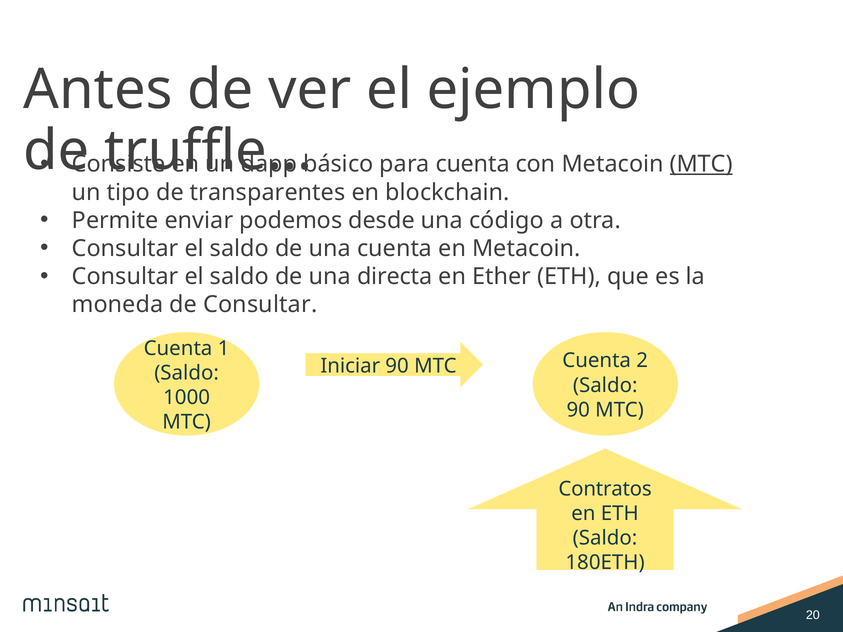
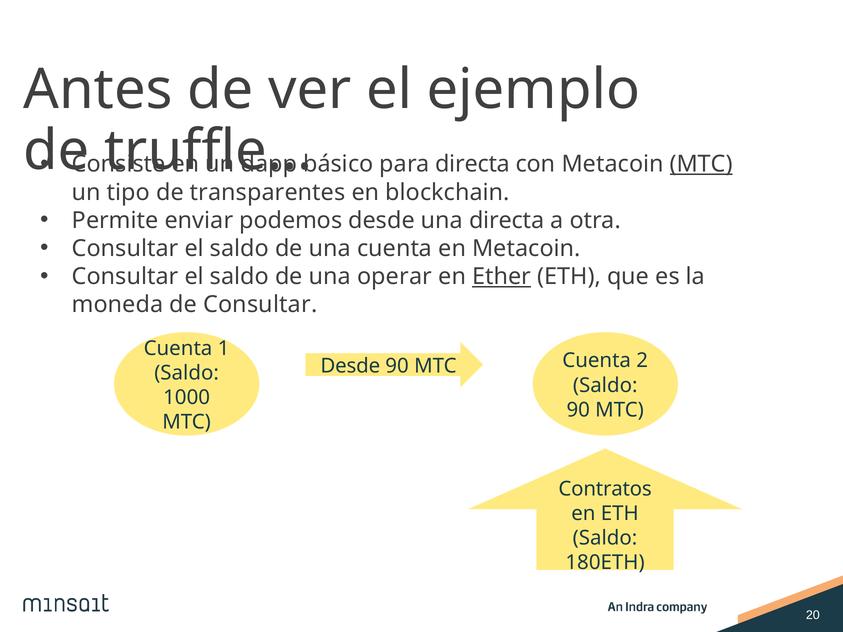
para cuenta: cuenta -> directa
una código: código -> directa
directa: directa -> operar
Ether underline: none -> present
Iniciar at (350, 366): Iniciar -> Desde
